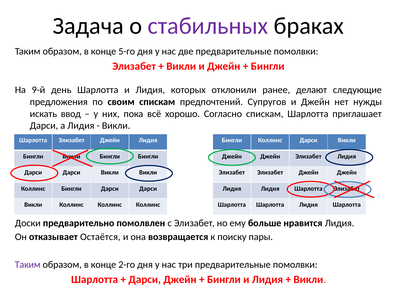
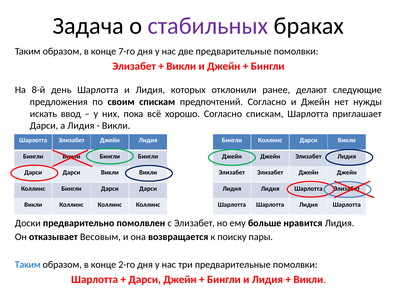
5-го: 5-го -> 7-го
9-й: 9-й -> 8-й
предпочтений Супругов: Супругов -> Согласно
Остаётся: Остаётся -> Весовым
Таким at (28, 264) colour: purple -> blue
